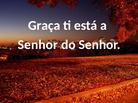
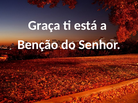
Senhor at (38, 45): Senhor -> Benção
